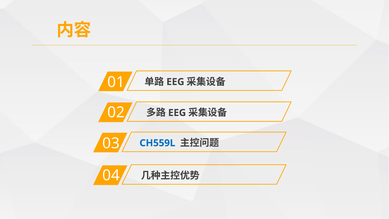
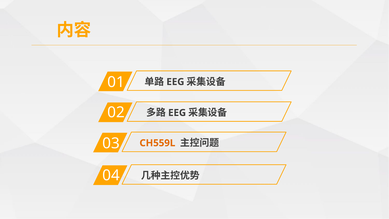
CH559L colour: blue -> orange
